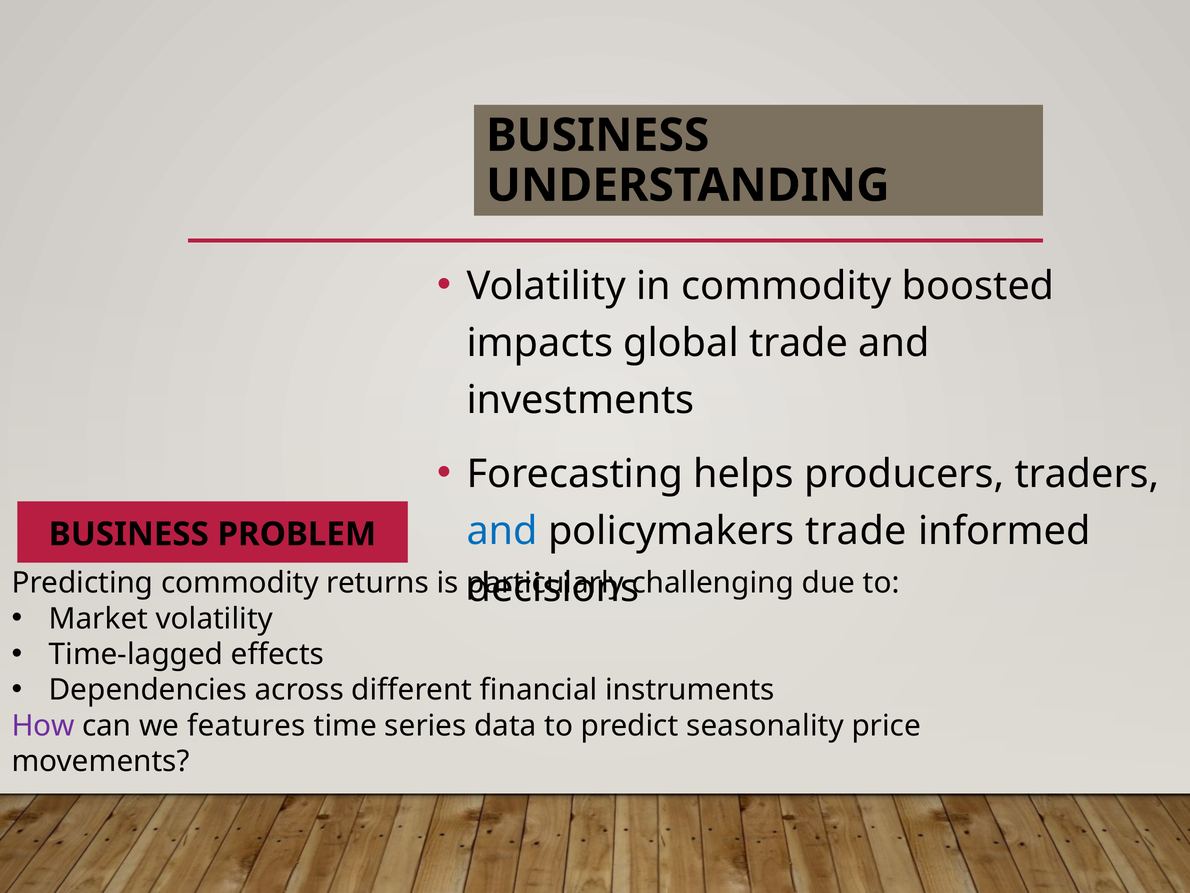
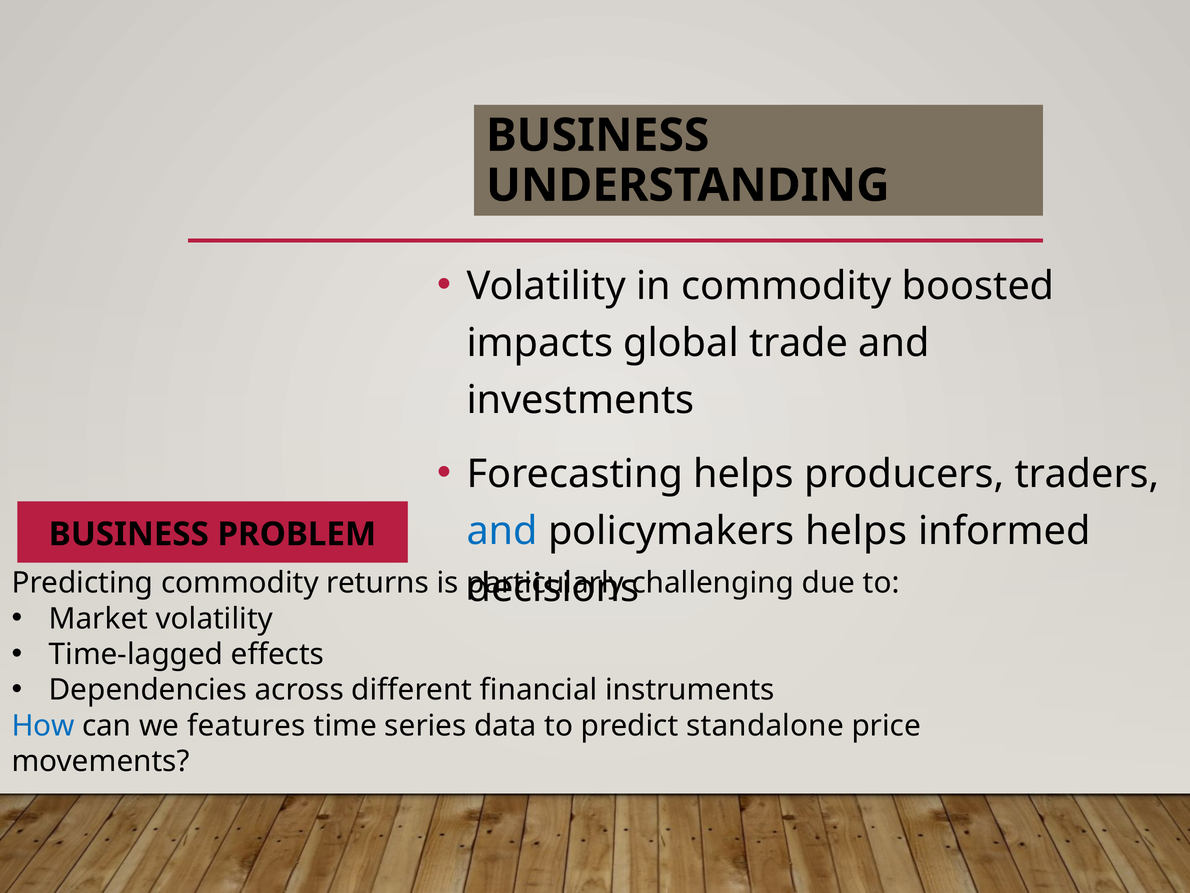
policymakers trade: trade -> helps
How colour: purple -> blue
seasonality: seasonality -> standalone
